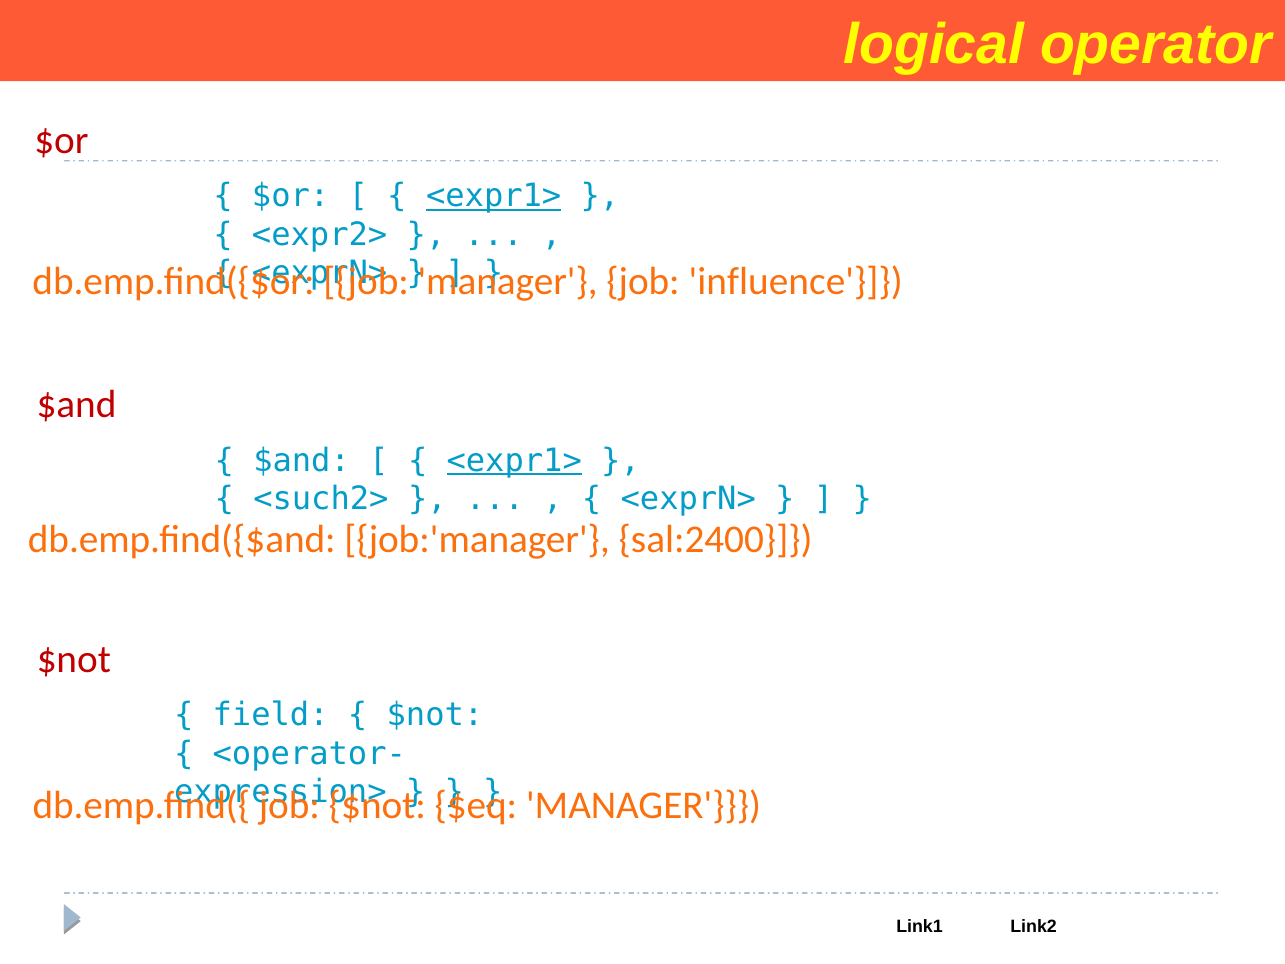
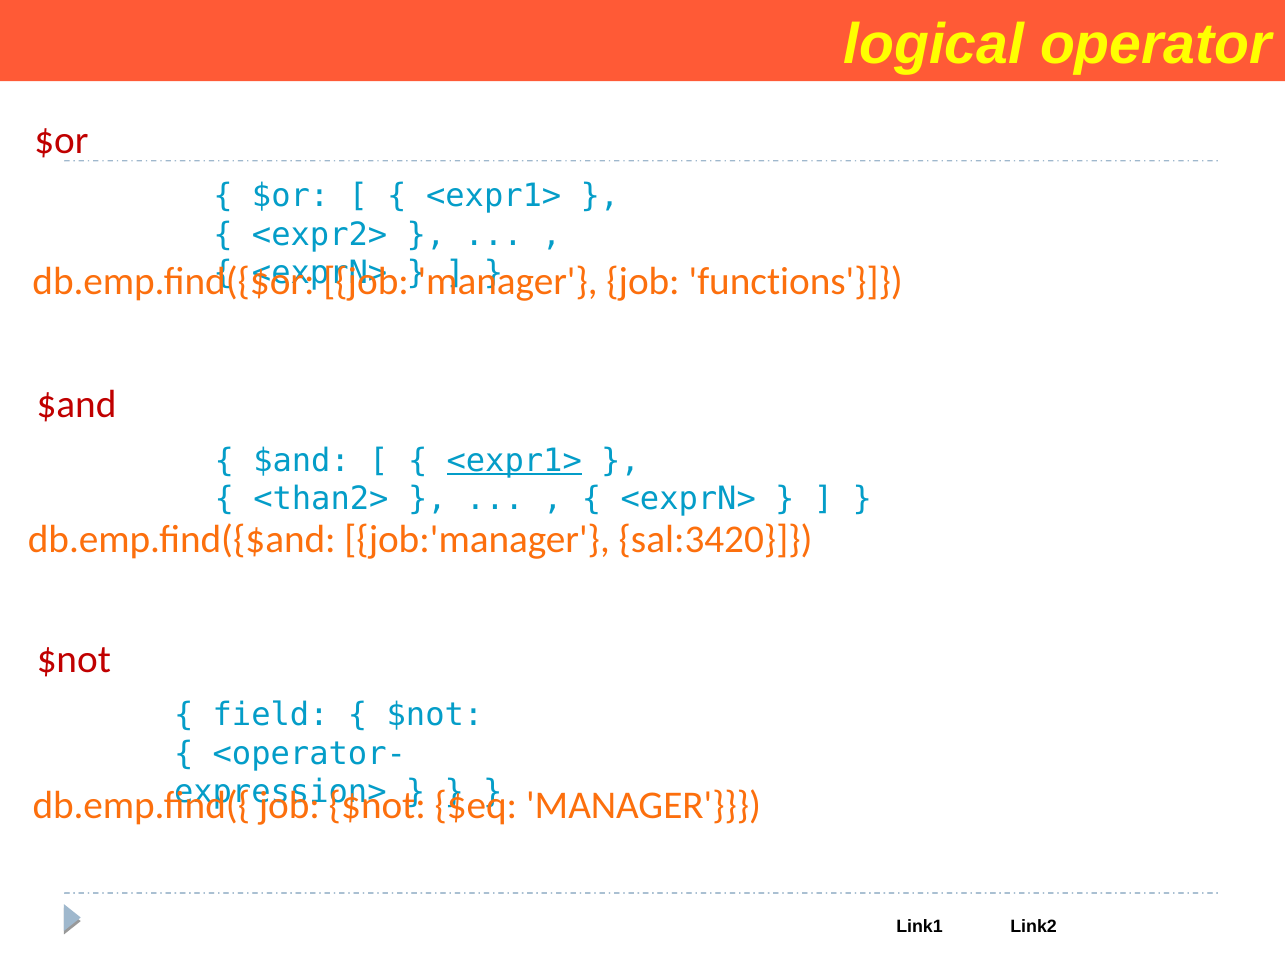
<expr1> at (494, 196) underline: present -> none
influence: influence -> functions
<such2>: <such2> -> <than2>
sal:2400: sal:2400 -> sal:3420
